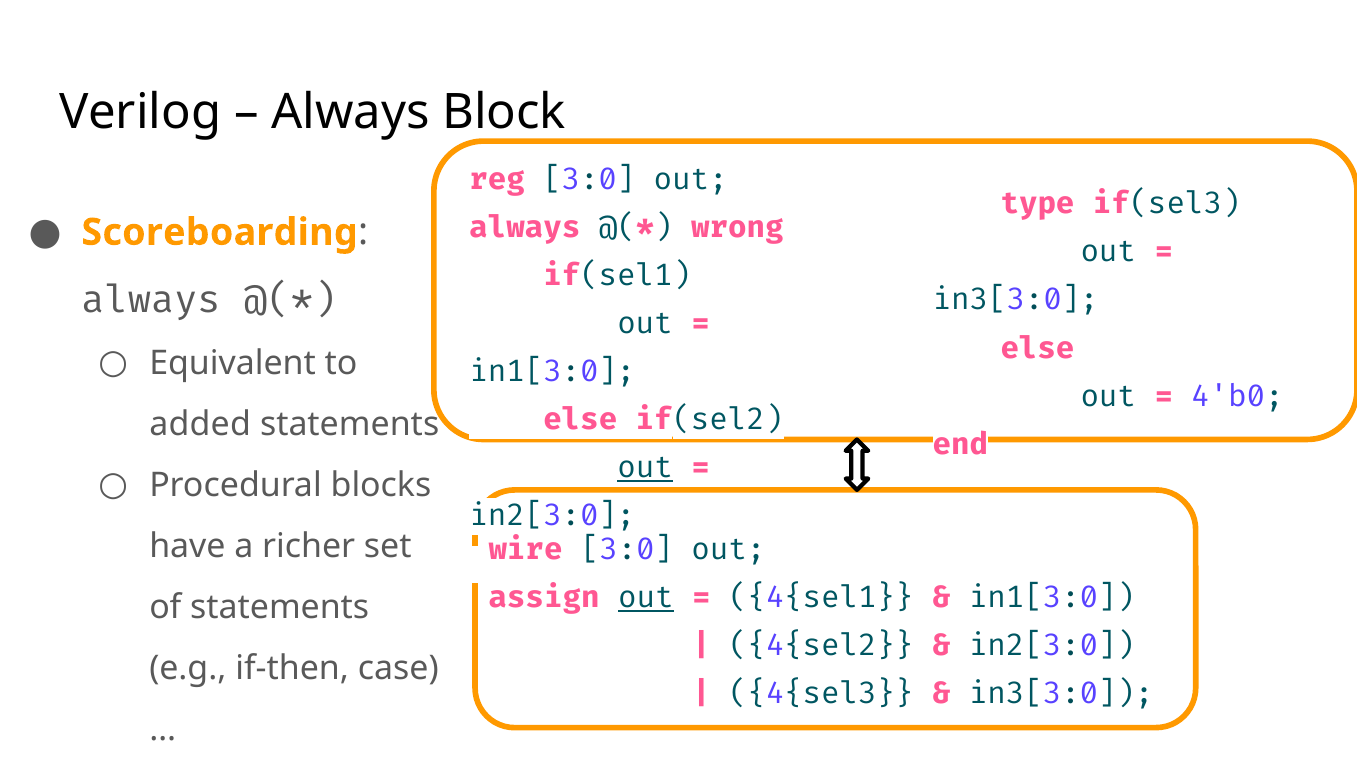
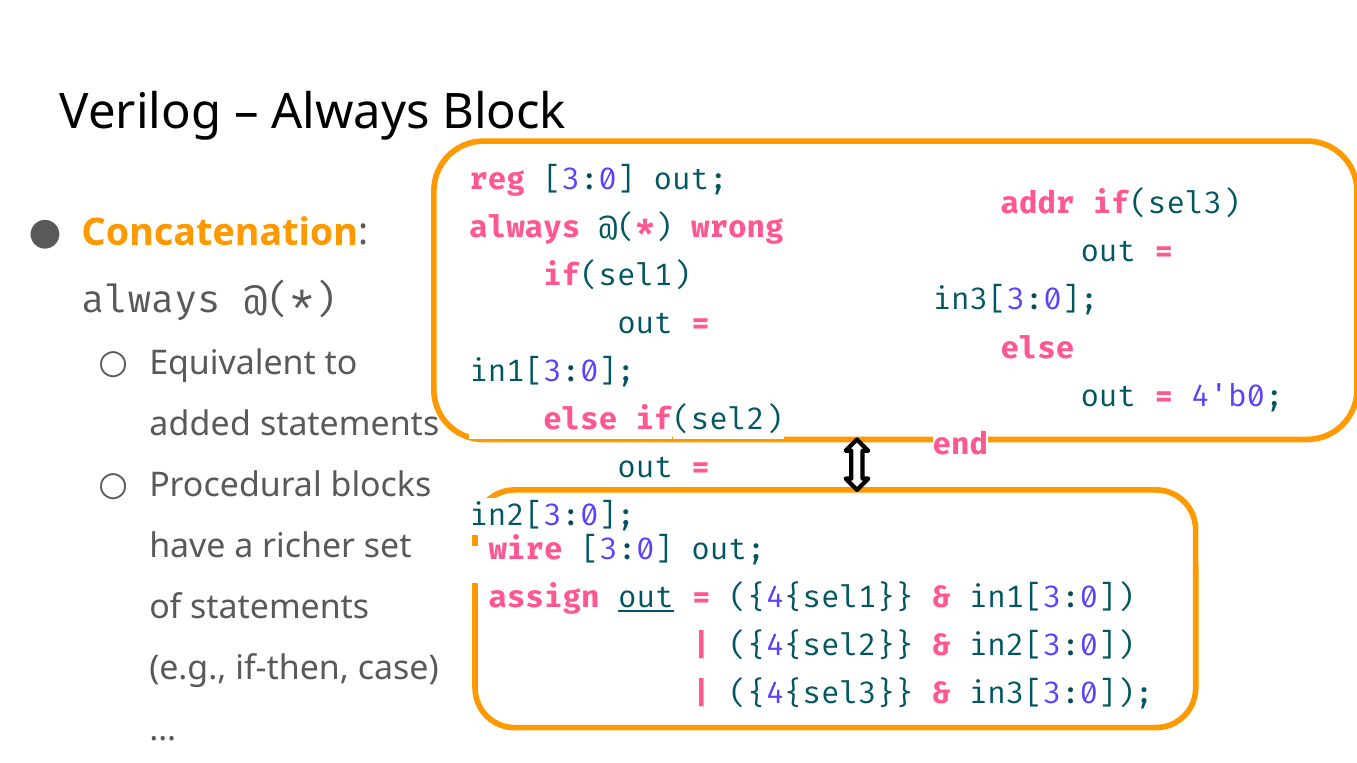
type: type -> addr
Scoreboarding: Scoreboarding -> Concatenation
out at (645, 468) underline: present -> none
